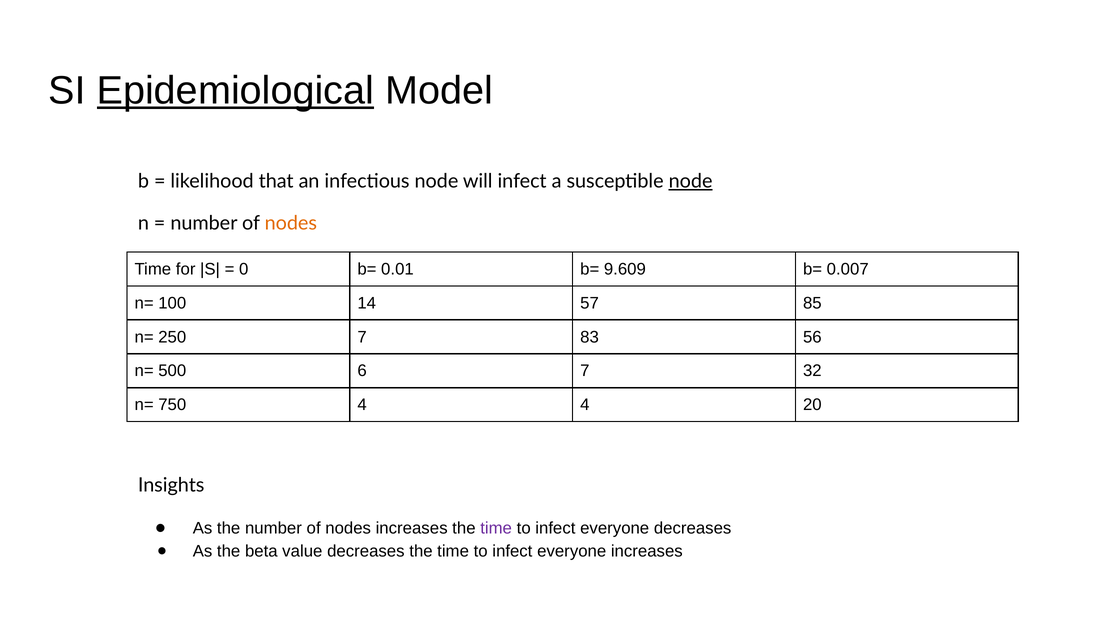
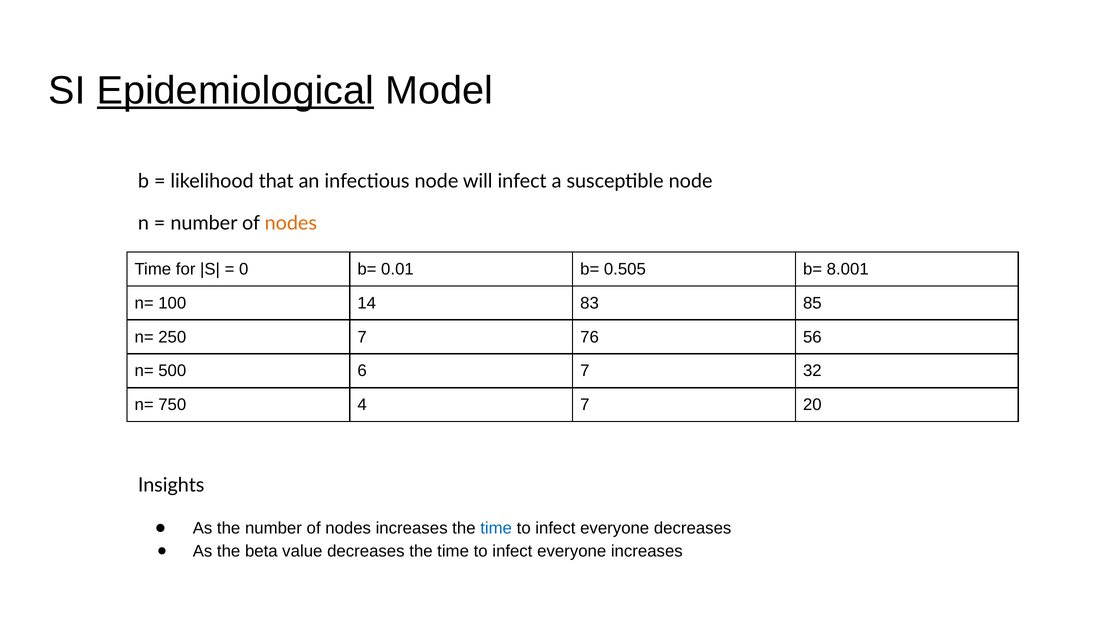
node at (691, 181) underline: present -> none
9.609: 9.609 -> 0.505
0.007: 0.007 -> 8.001
57: 57 -> 83
83: 83 -> 76
4 4: 4 -> 7
time at (496, 528) colour: purple -> blue
